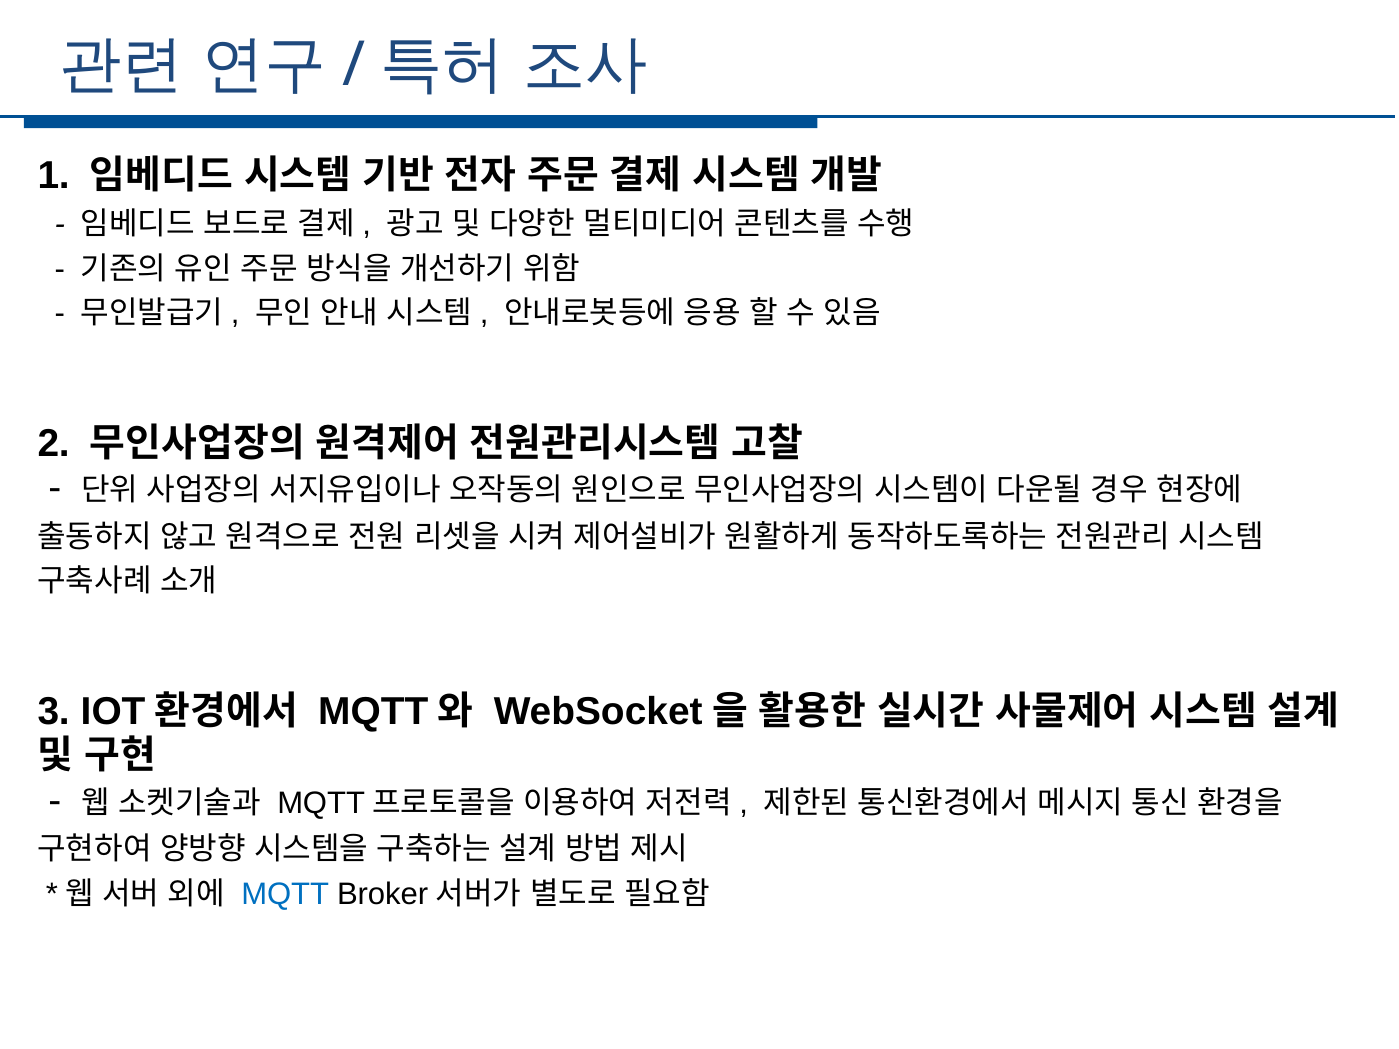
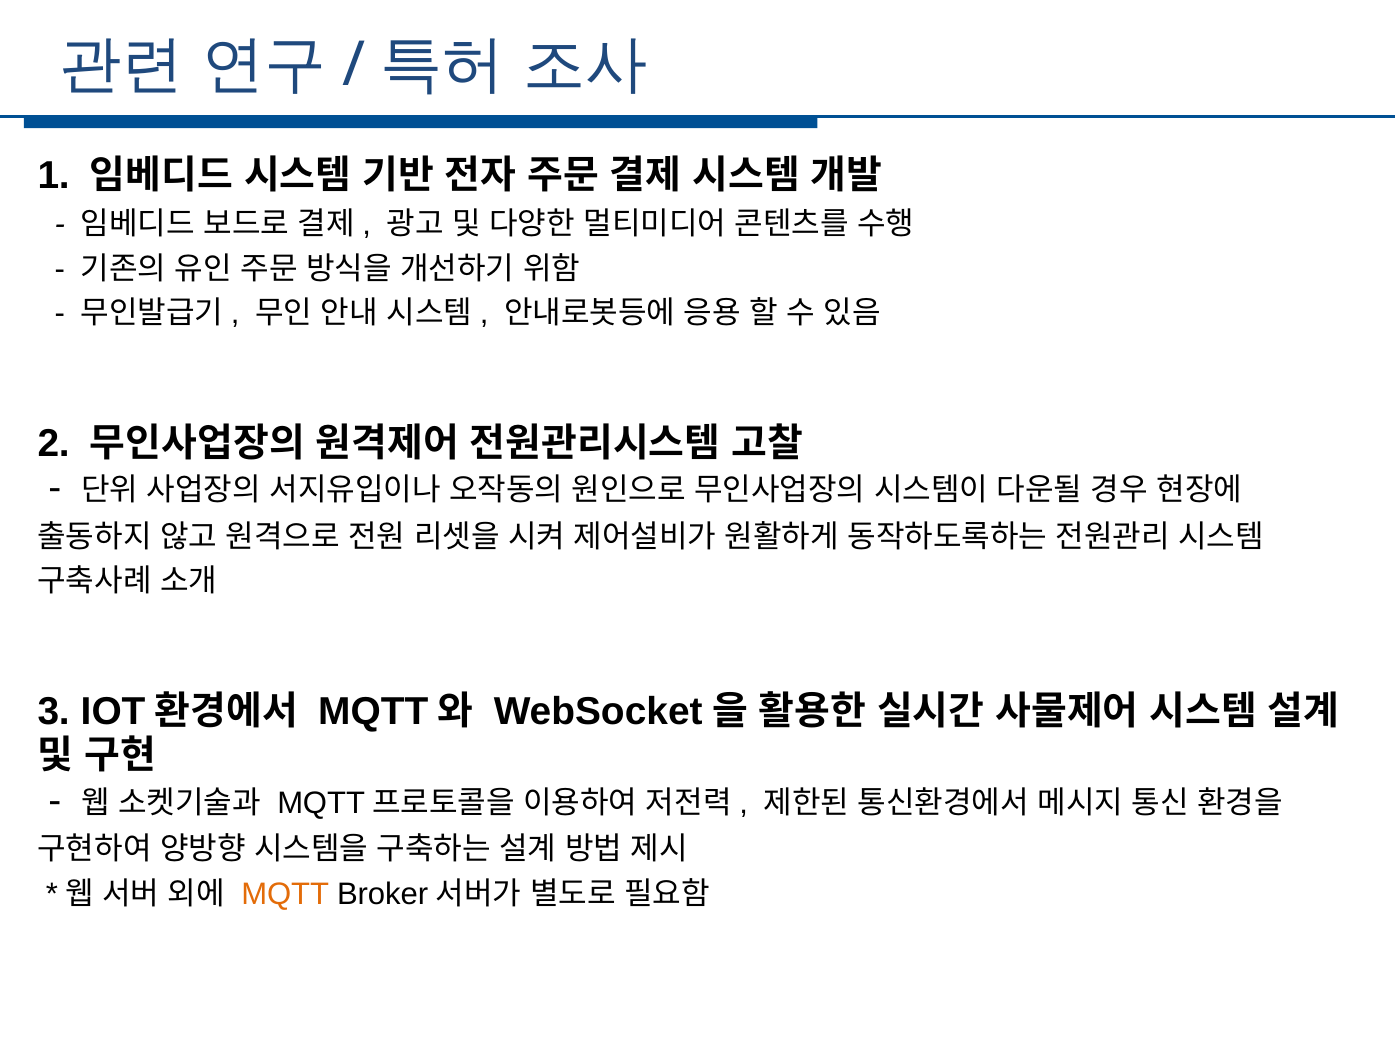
MQTT colour: blue -> orange
